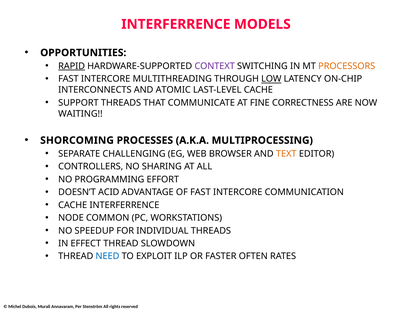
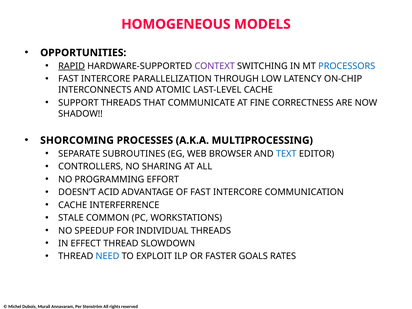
INTERFERRENCE at (176, 24): INTERFERRENCE -> HOMOGENEOUS
PROCESSORS colour: orange -> blue
MULTITHREADING: MULTITHREADING -> PARALLELIZATION
LOW underline: present -> none
WAITING: WAITING -> SHADOW
CHALLENGING: CHALLENGING -> SUBROUTINES
TEXT colour: orange -> blue
NODE: NODE -> STALE
OFTEN: OFTEN -> GOALS
